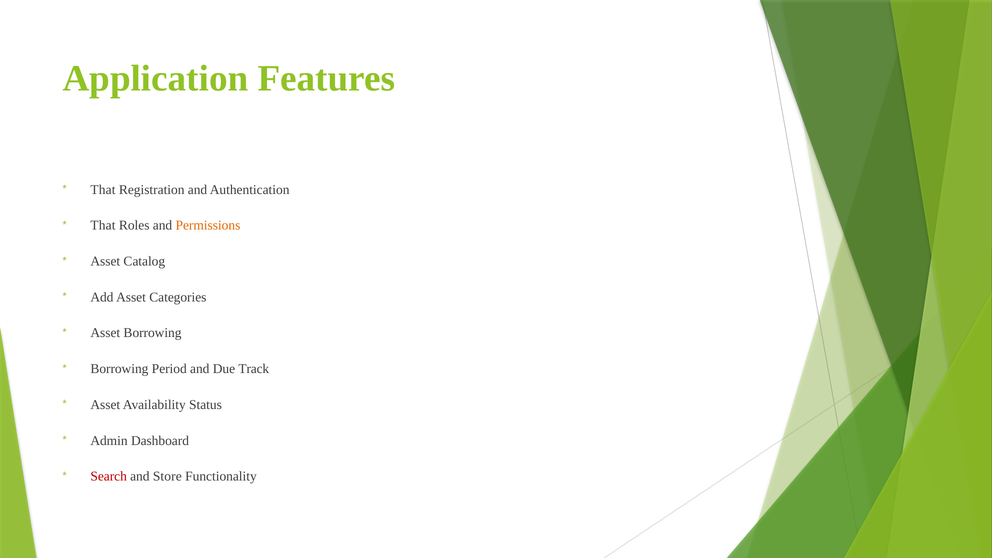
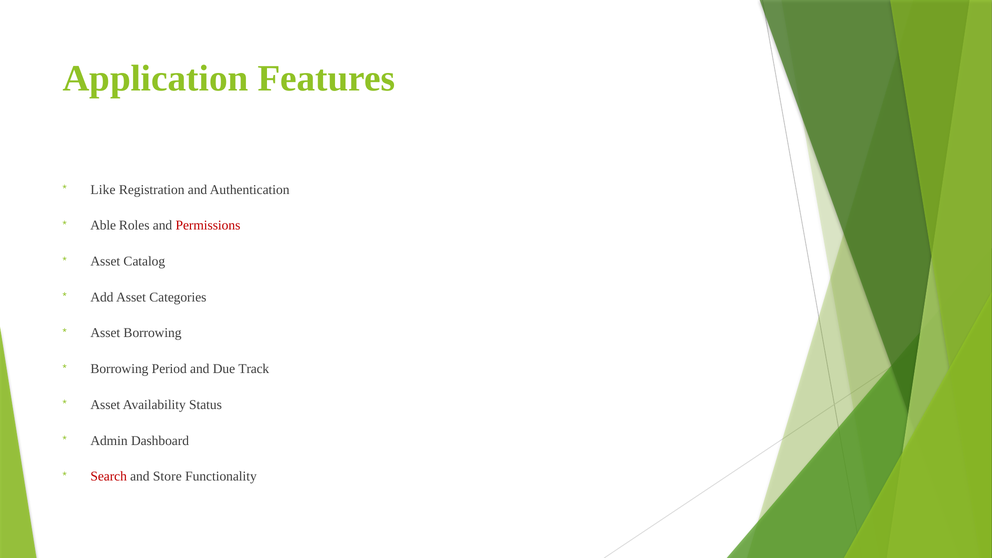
That at (103, 190): That -> Like
That at (103, 225): That -> Able
Permissions colour: orange -> red
